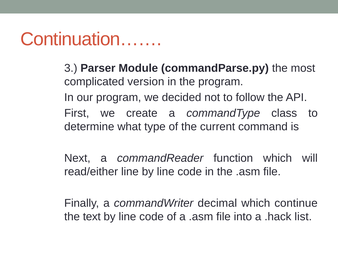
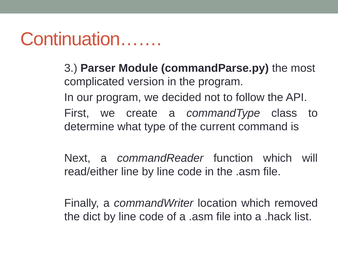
decimal: decimal -> location
continue: continue -> removed
text: text -> dict
